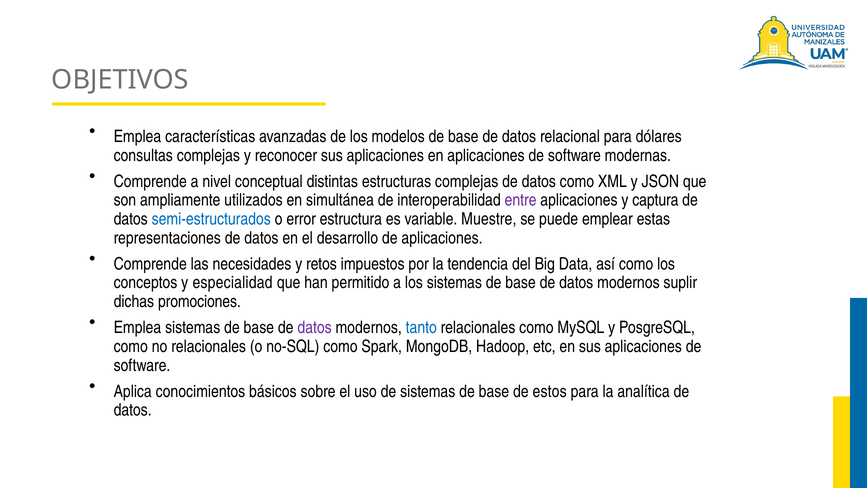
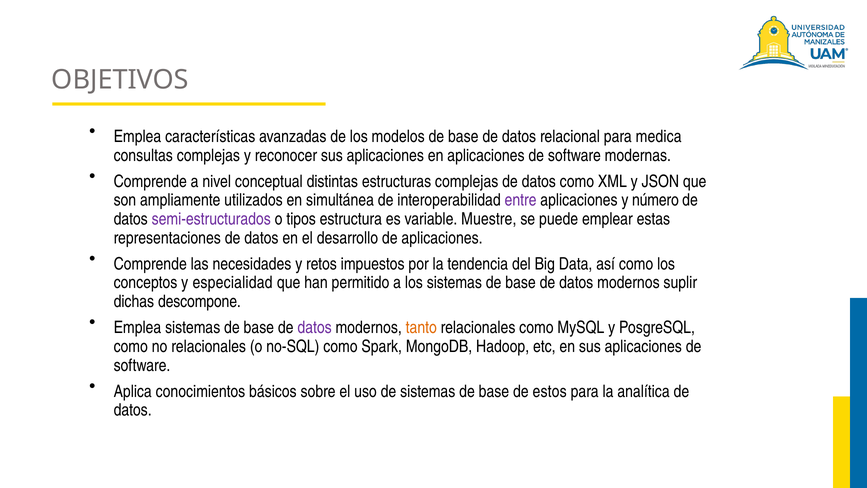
dólares: dólares -> medica
captura: captura -> número
semi-estructurados colour: blue -> purple
error: error -> tipos
promociones: promociones -> descompone
tanto colour: blue -> orange
